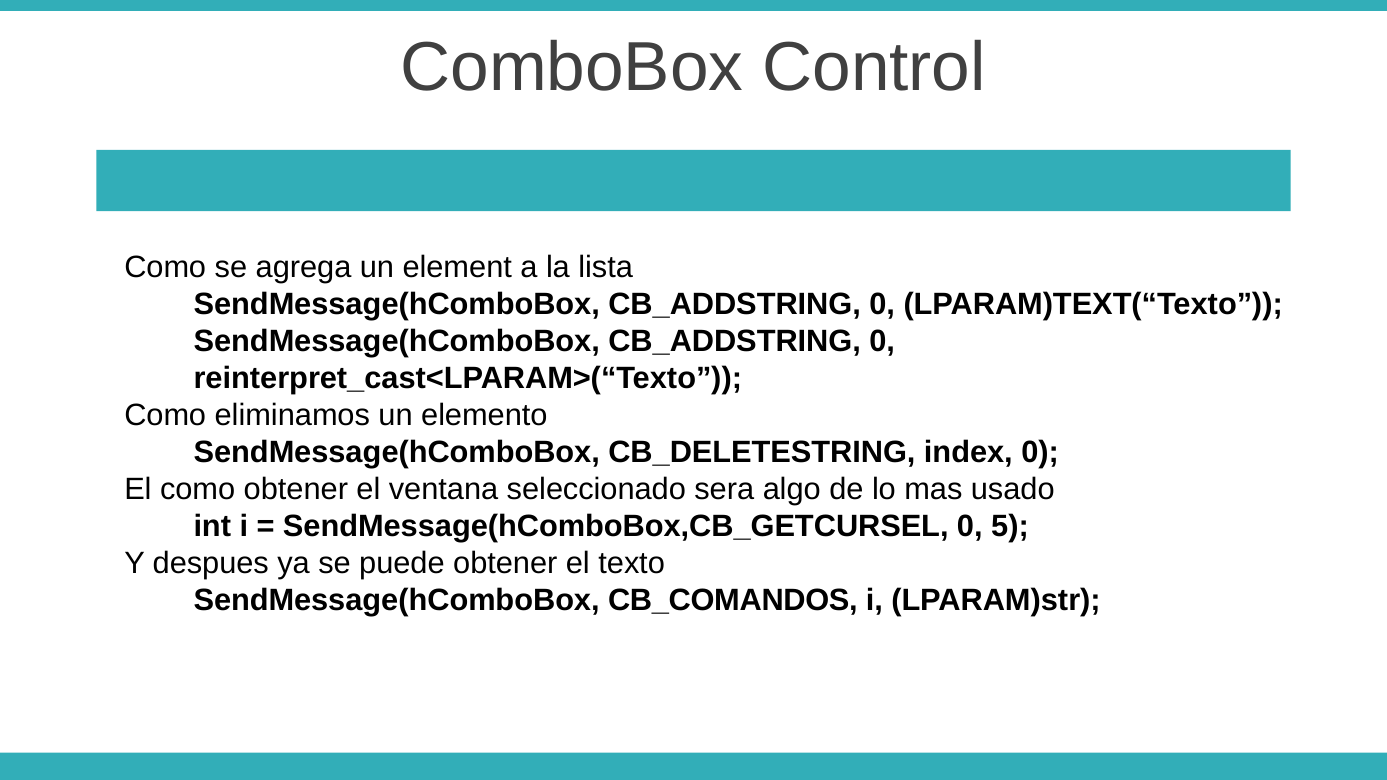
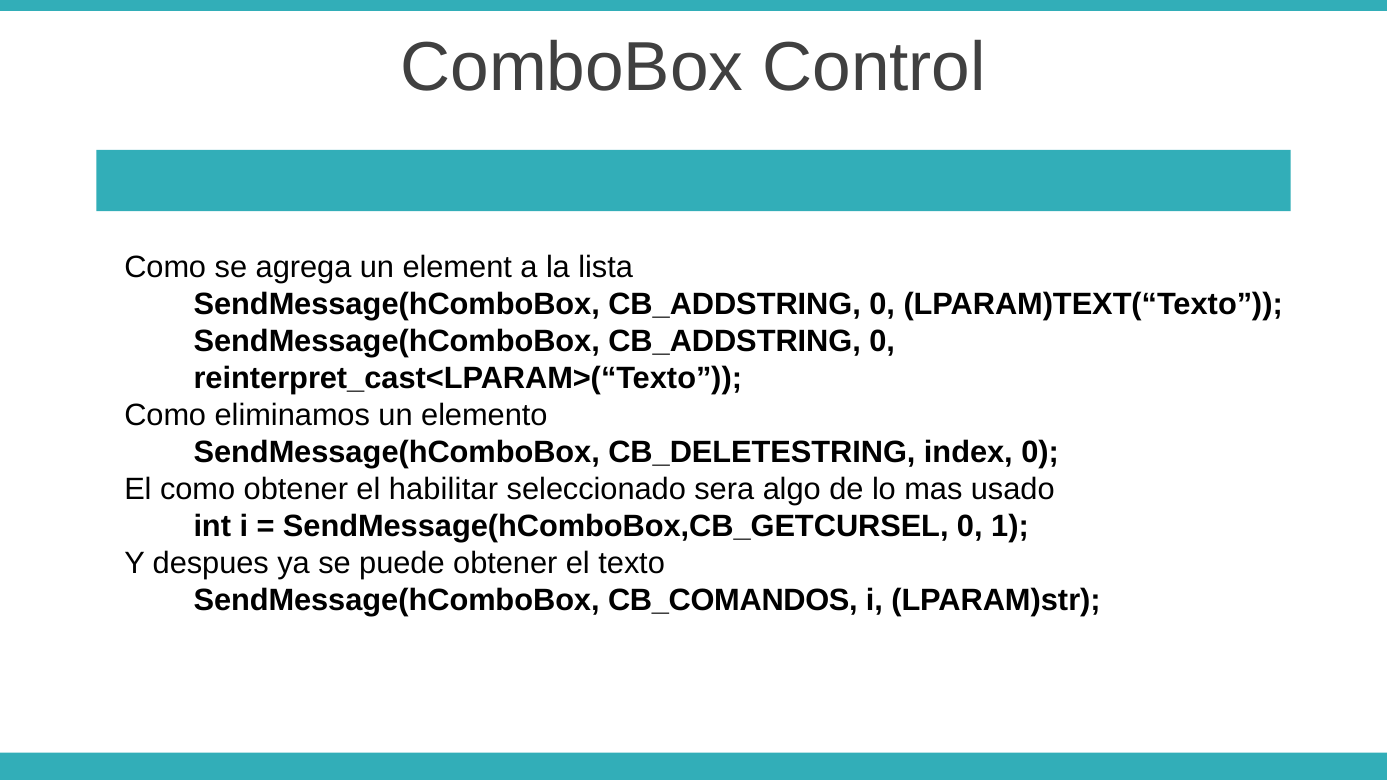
ventana: ventana -> habilitar
5: 5 -> 1
